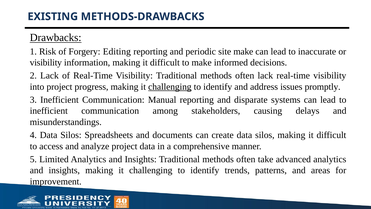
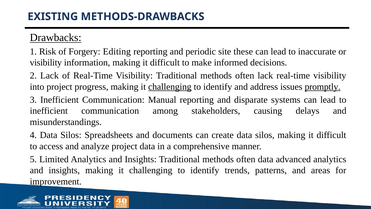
site make: make -> these
promptly underline: none -> present
often take: take -> data
